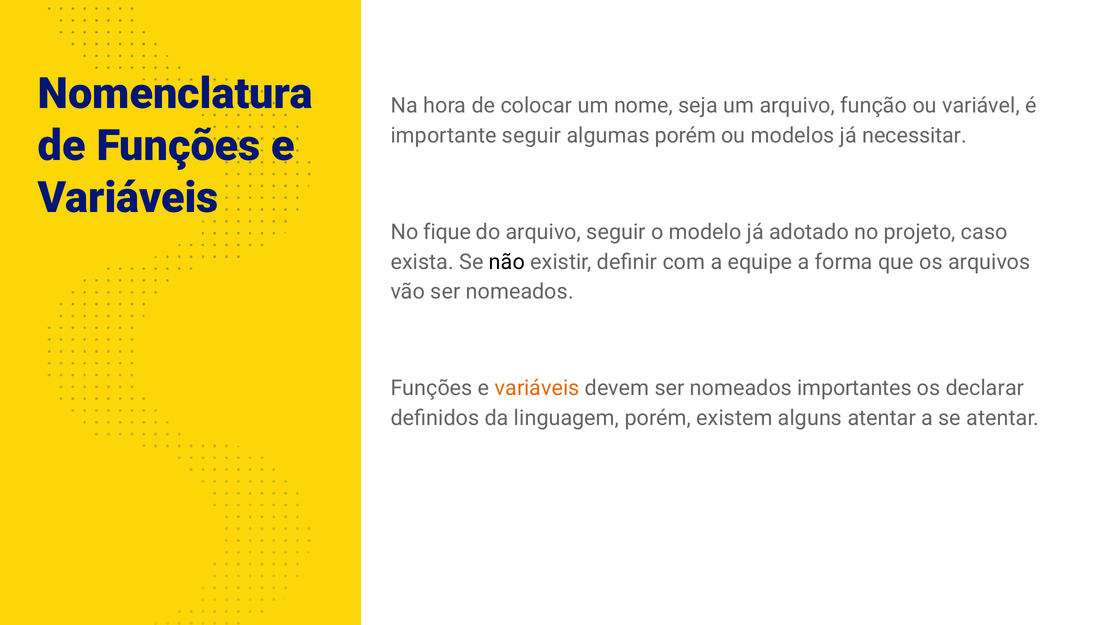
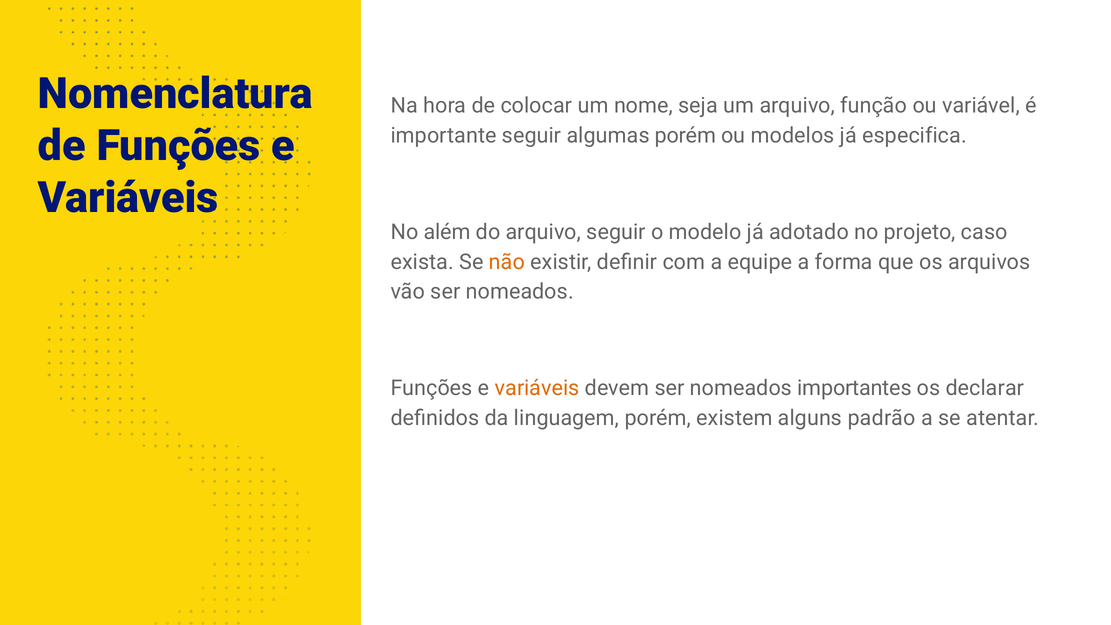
necessitar: necessitar -> especifica
fique: fique -> além
não colour: black -> orange
alguns atentar: atentar -> padrão
